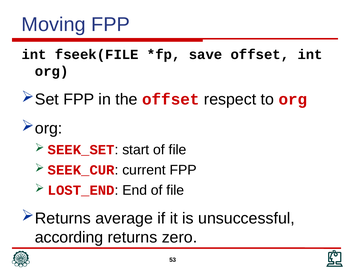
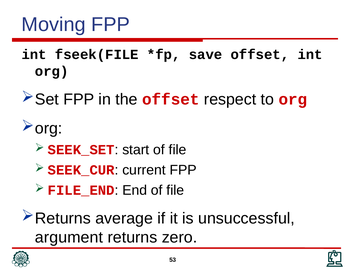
LOST_END: LOST_END -> FILE_END
according: according -> argument
